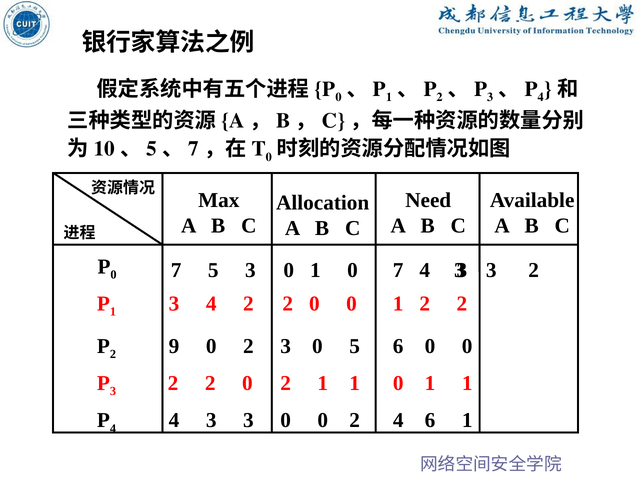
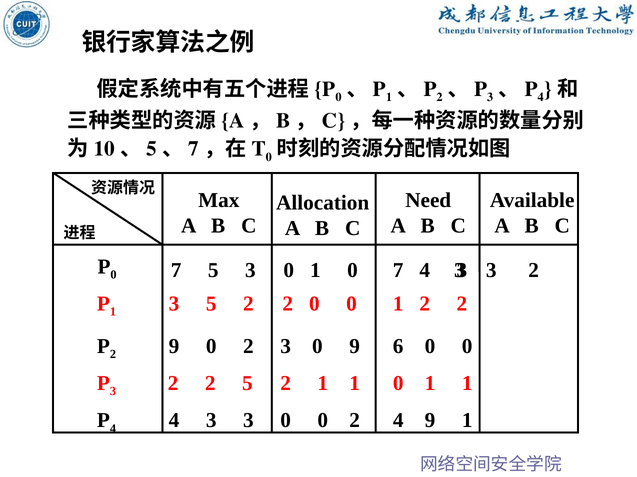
3 4: 4 -> 5
0 5: 5 -> 9
2 2 0: 0 -> 5
4 6: 6 -> 9
